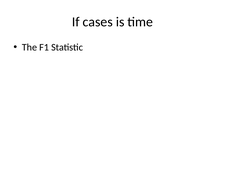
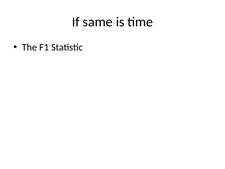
cases: cases -> same
